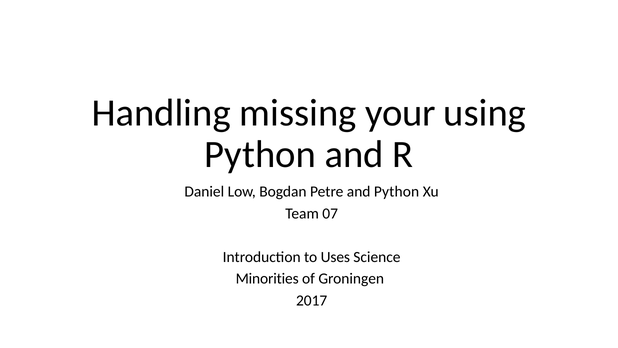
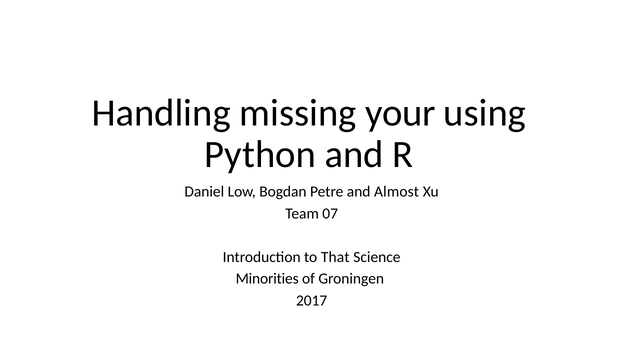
and Python: Python -> Almost
Uses: Uses -> That
